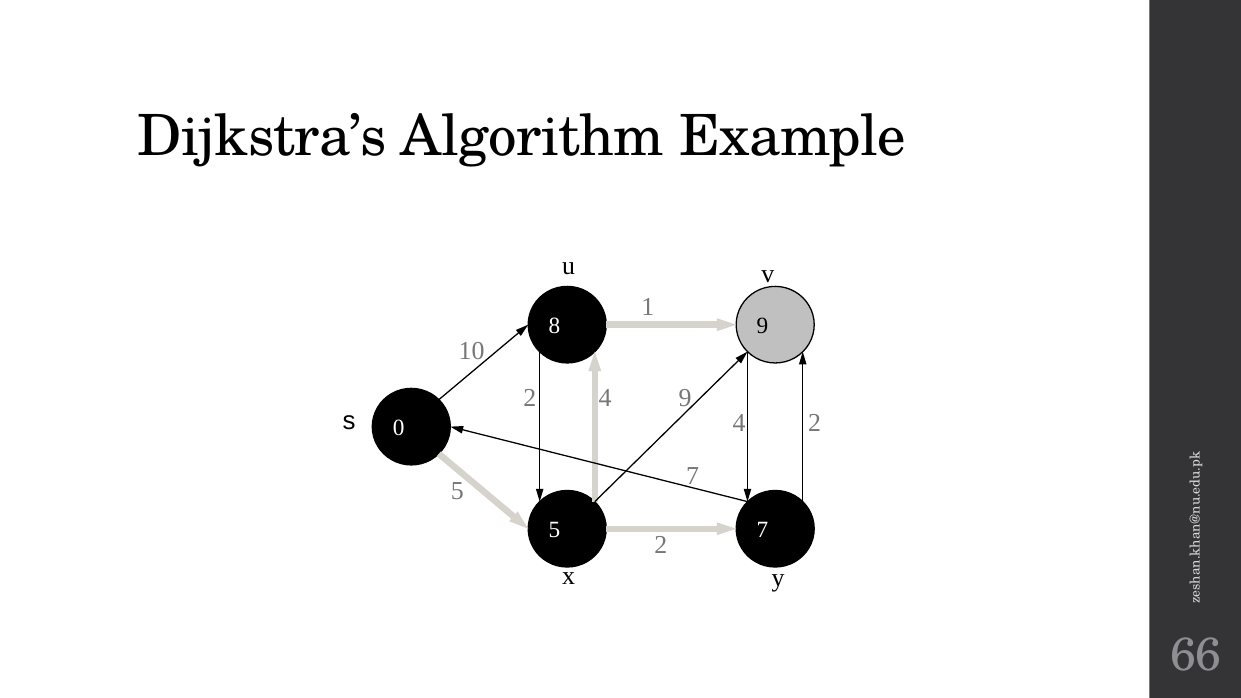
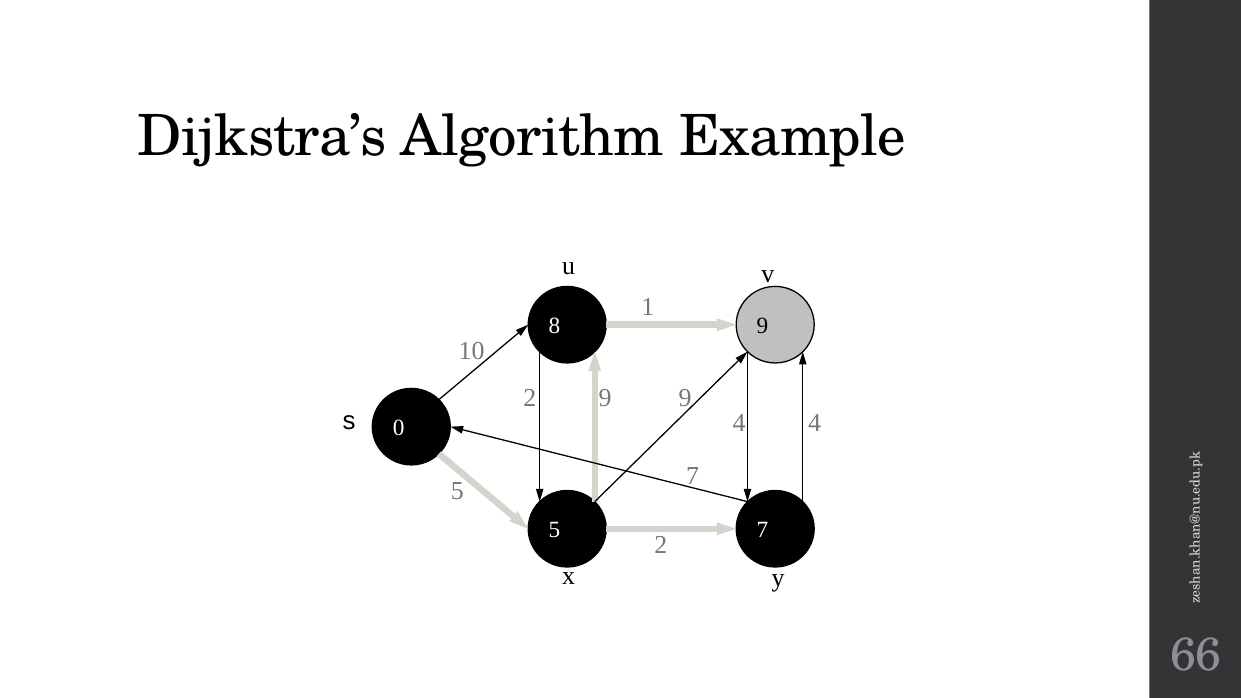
2 4: 4 -> 9
4 2: 2 -> 4
